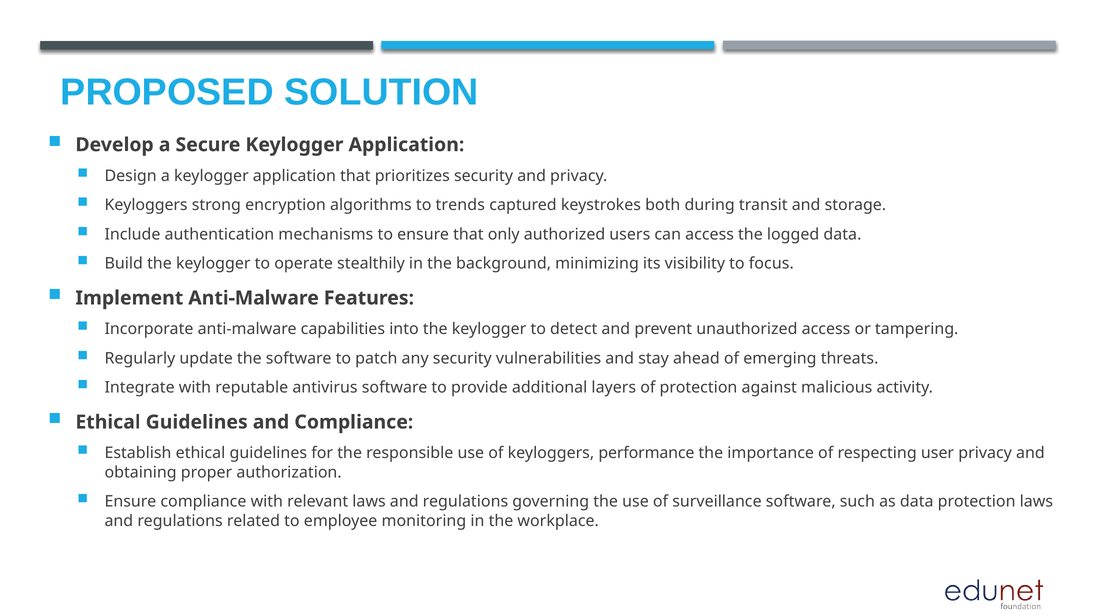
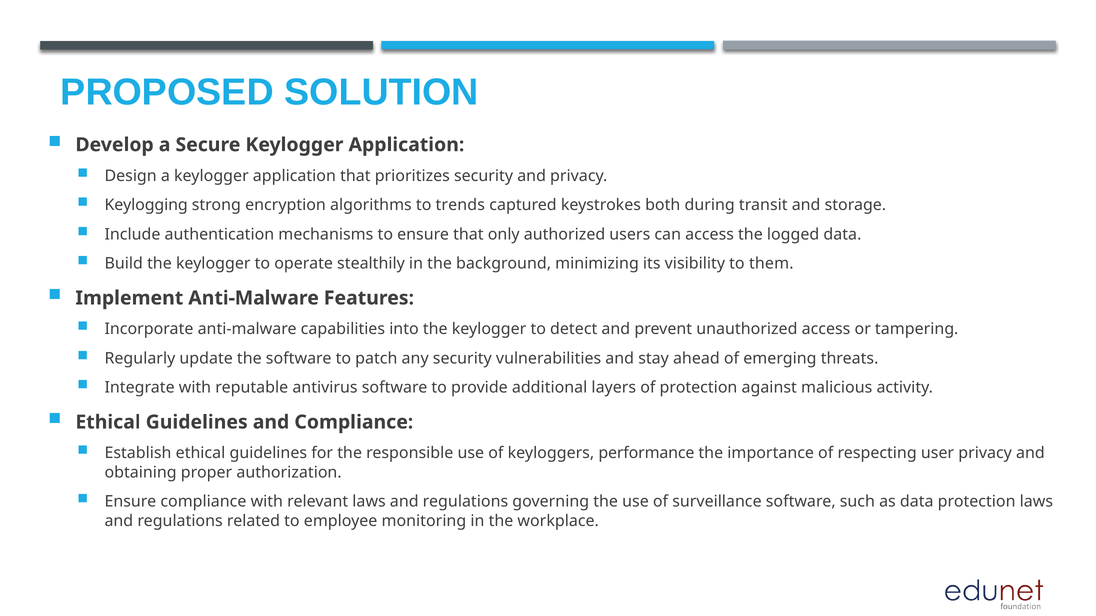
Keyloggers at (146, 205): Keyloggers -> Keylogging
focus: focus -> them
